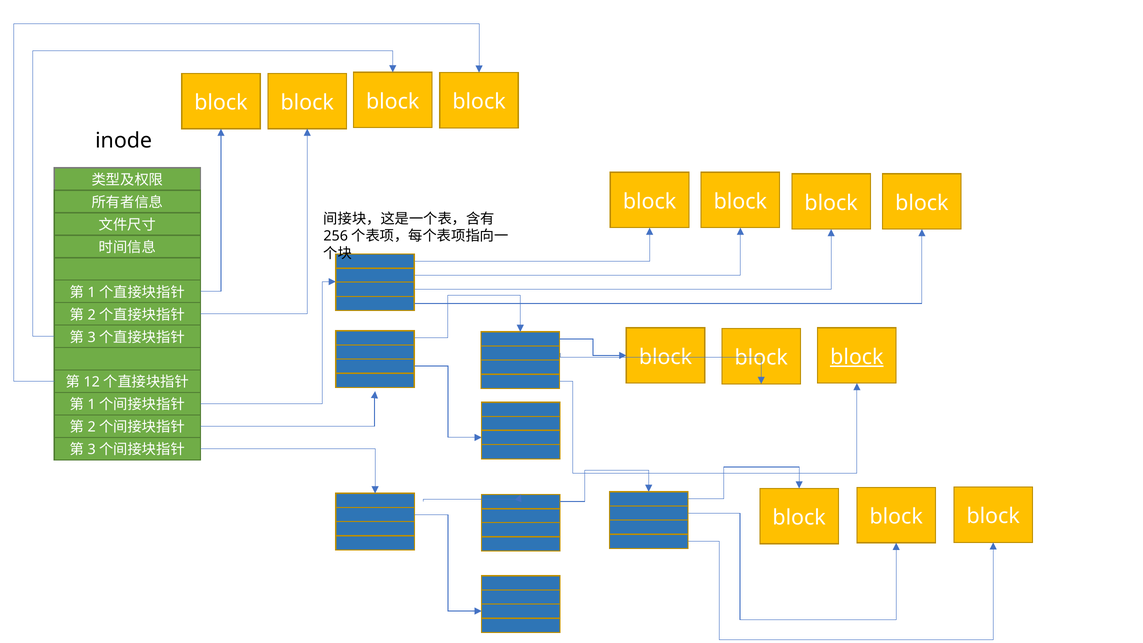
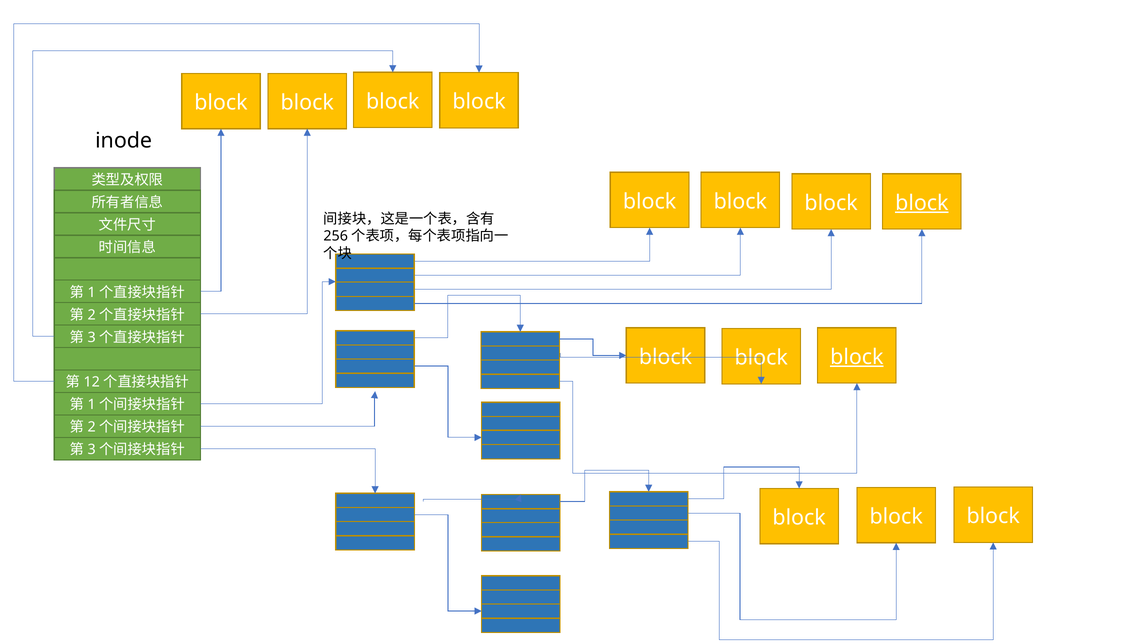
block at (922, 203) underline: none -> present
